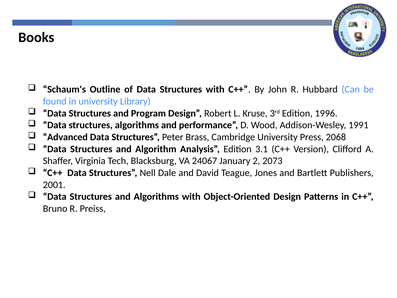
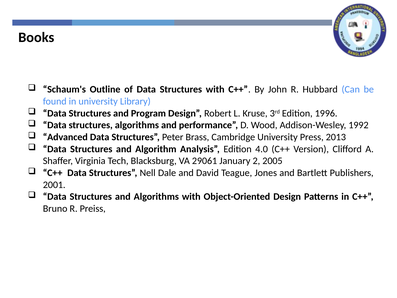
1991: 1991 -> 1992
2068: 2068 -> 2013
3.1: 3.1 -> 4.0
24067: 24067 -> 29061
2073: 2073 -> 2005
